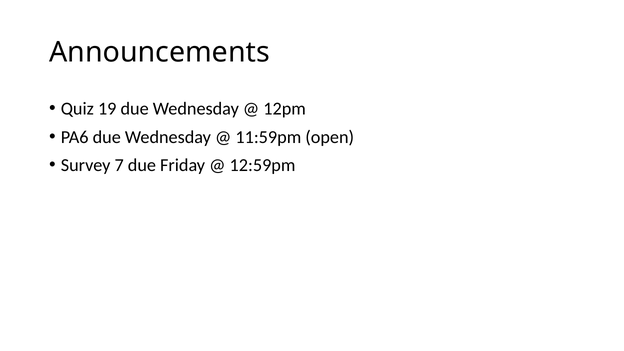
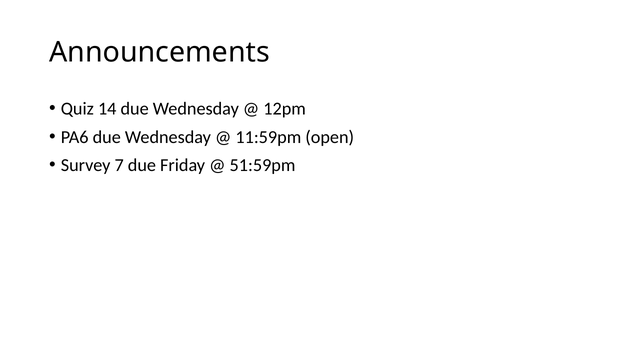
19: 19 -> 14
12:59pm: 12:59pm -> 51:59pm
